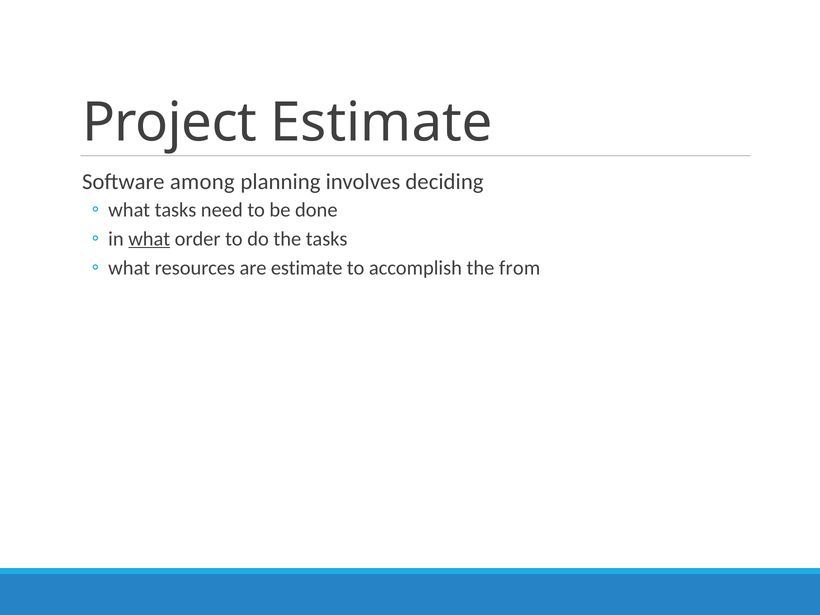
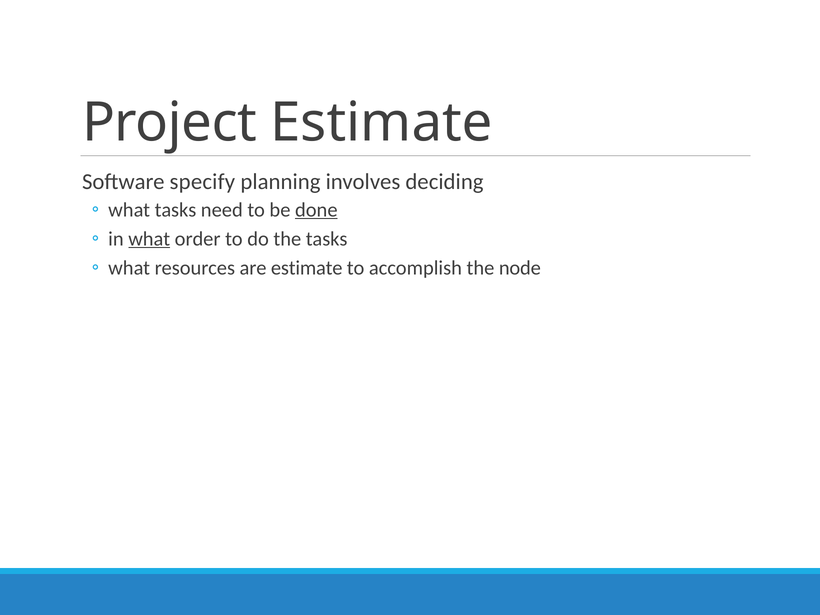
among: among -> specify
done underline: none -> present
from: from -> node
